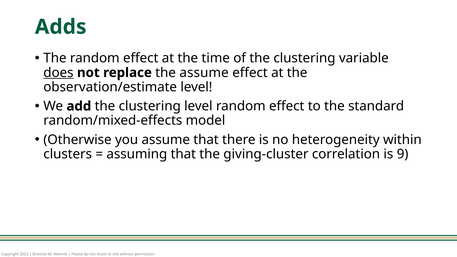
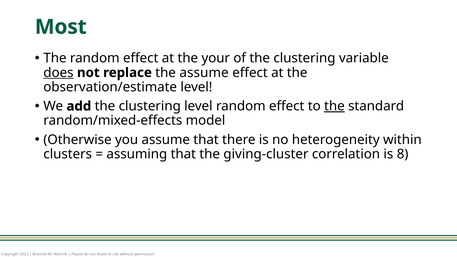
Adds: Adds -> Most
time: time -> your
the at (334, 106) underline: none -> present
9: 9 -> 8
